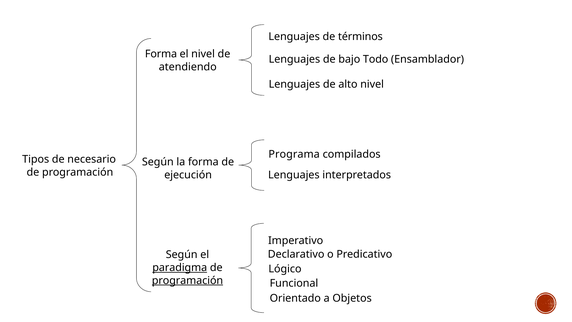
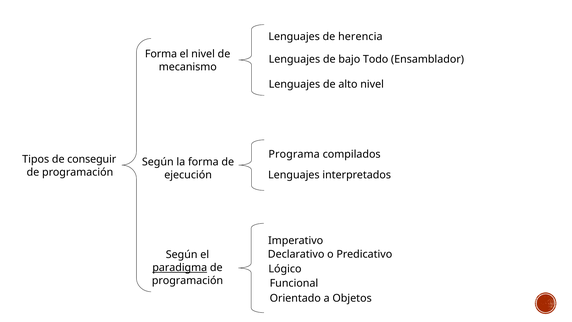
términos: términos -> herencia
atendiendo: atendiendo -> mecanismo
necesario: necesario -> conseguir
programación at (187, 280) underline: present -> none
